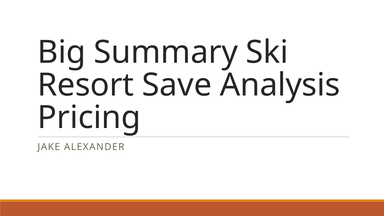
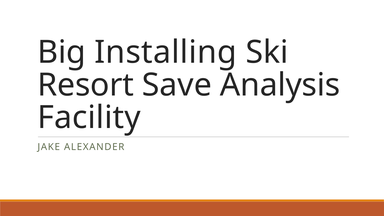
Summary: Summary -> Installing
Pricing: Pricing -> Facility
